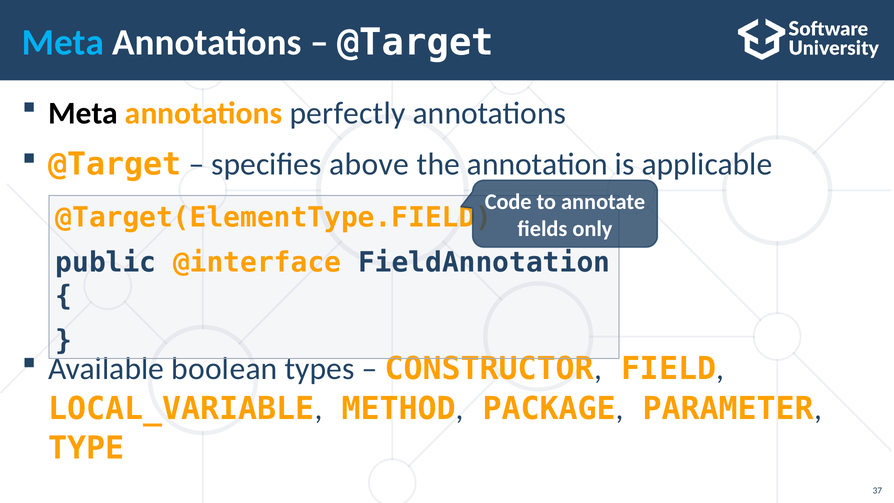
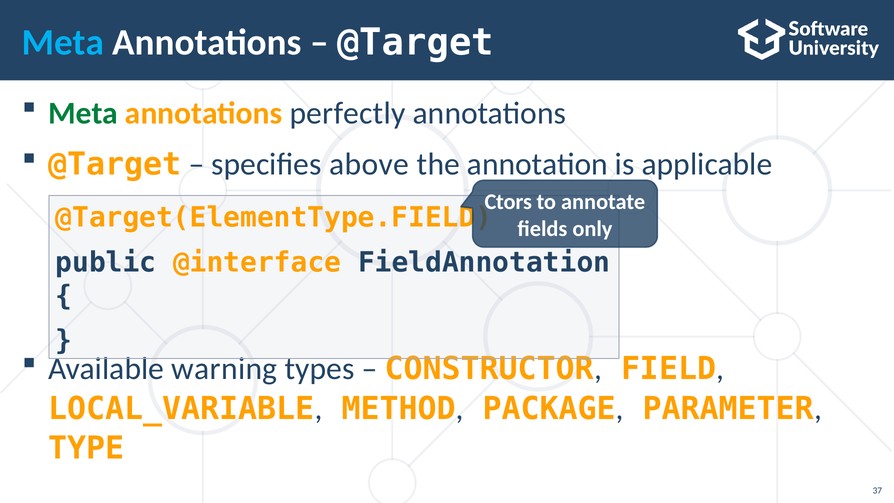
Meta at (83, 113) colour: black -> green
Code: Code -> Ctors
boolean: boolean -> warning
